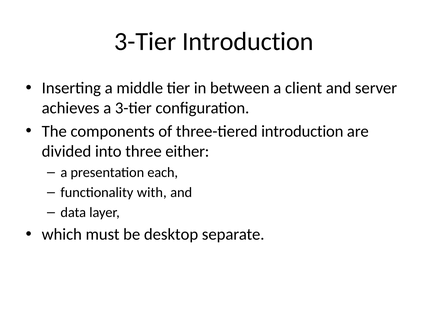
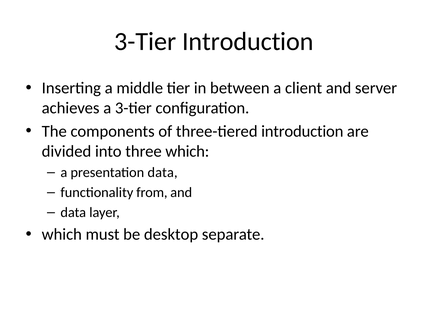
three either: either -> which
presentation each: each -> data
with: with -> from
